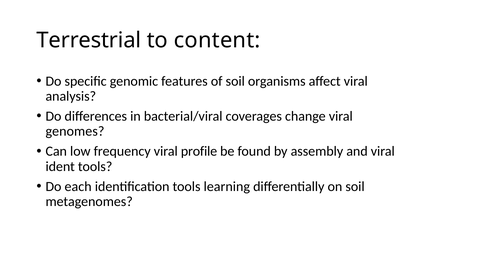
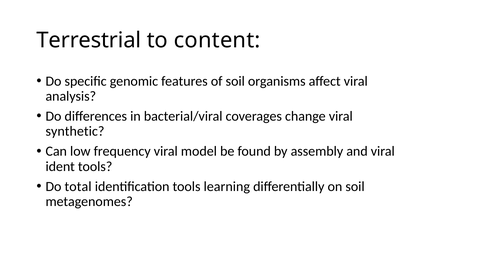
genomes: genomes -> synthetic
profile: profile -> model
each: each -> total
